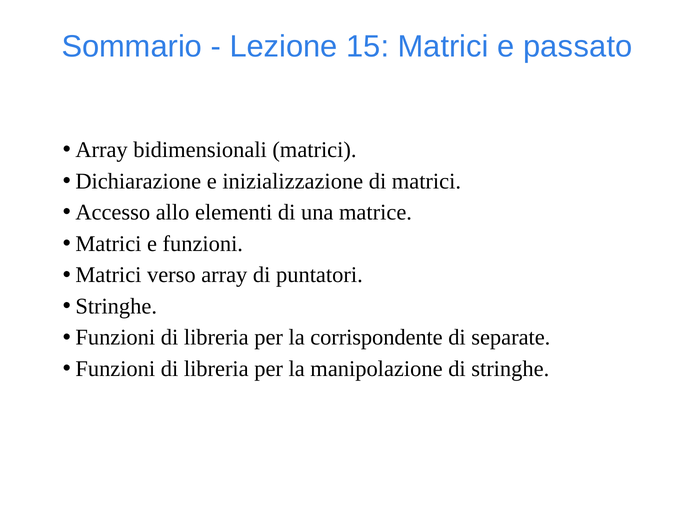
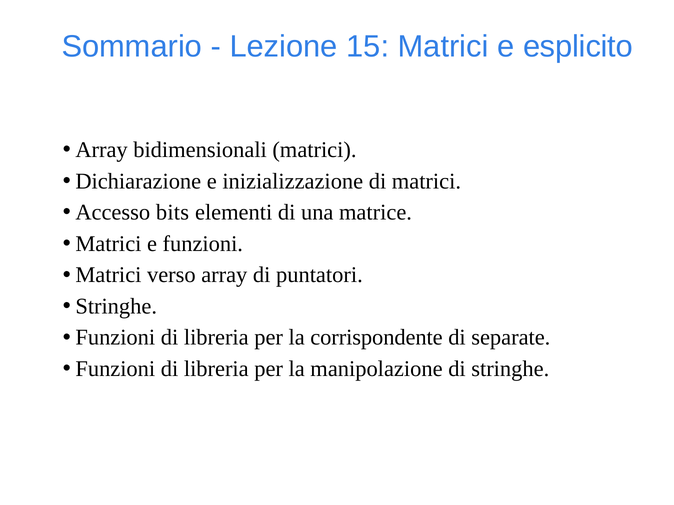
passato: passato -> esplicito
allo: allo -> bits
